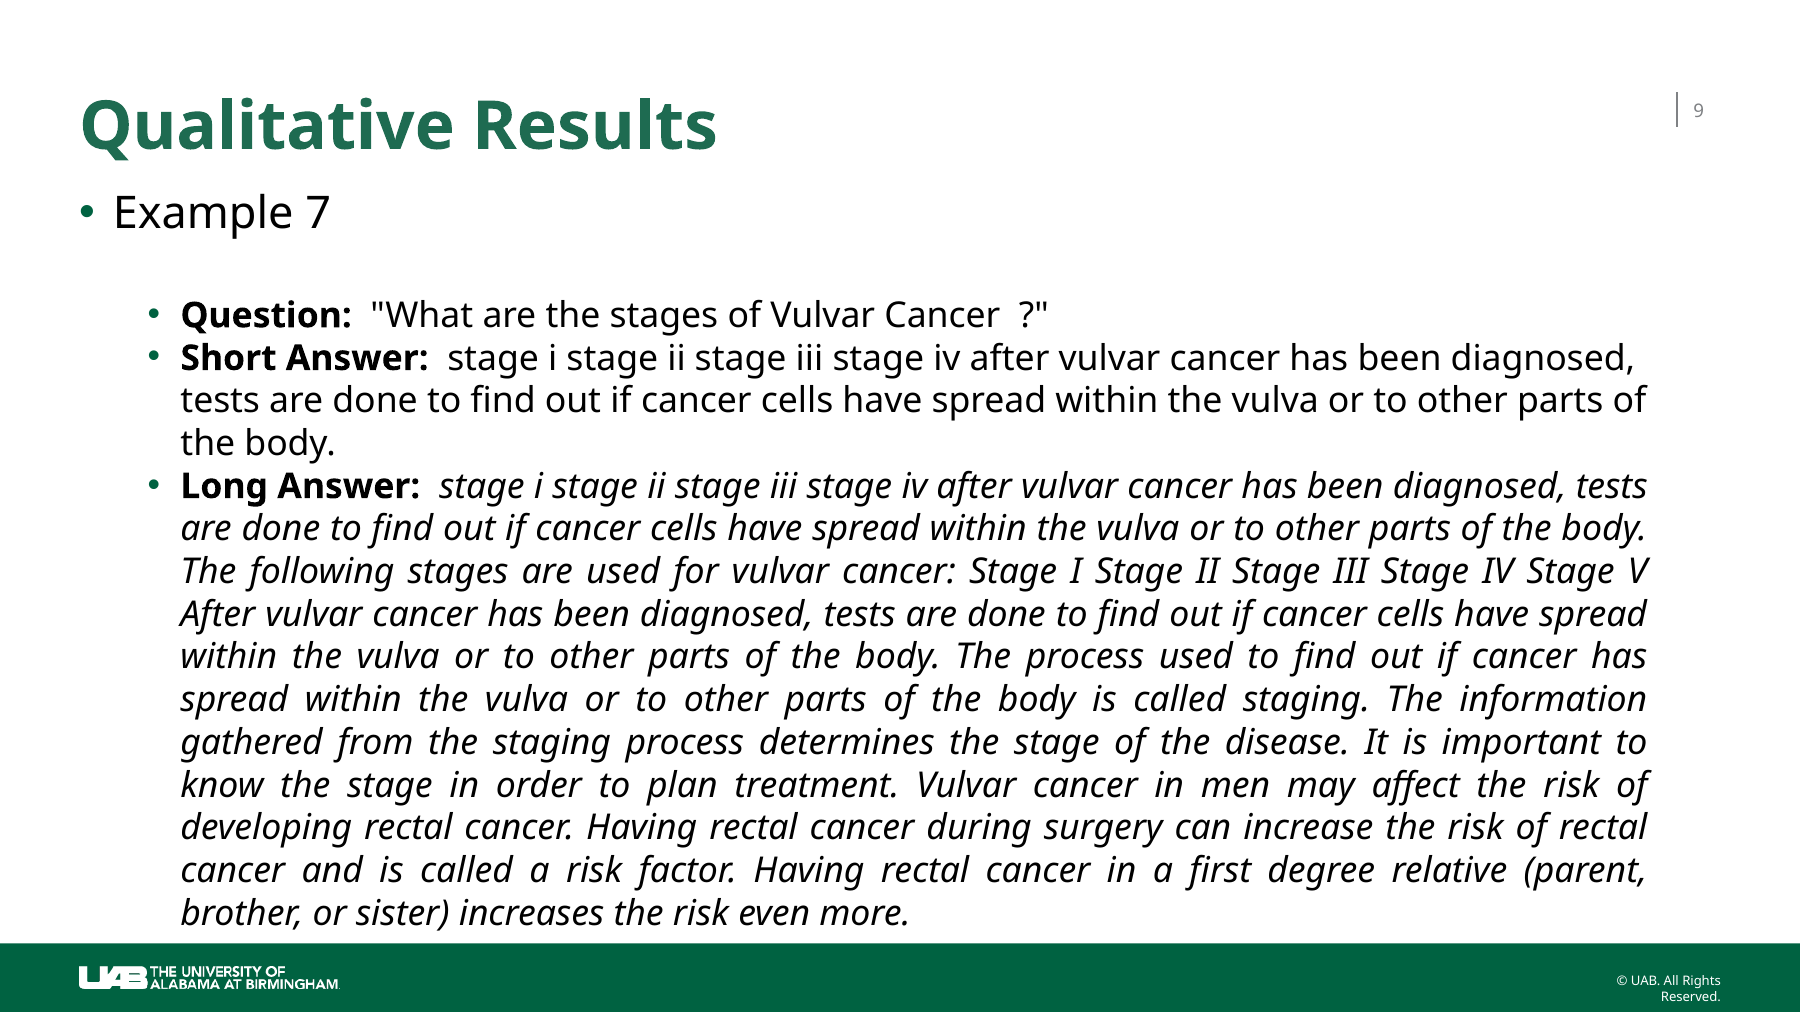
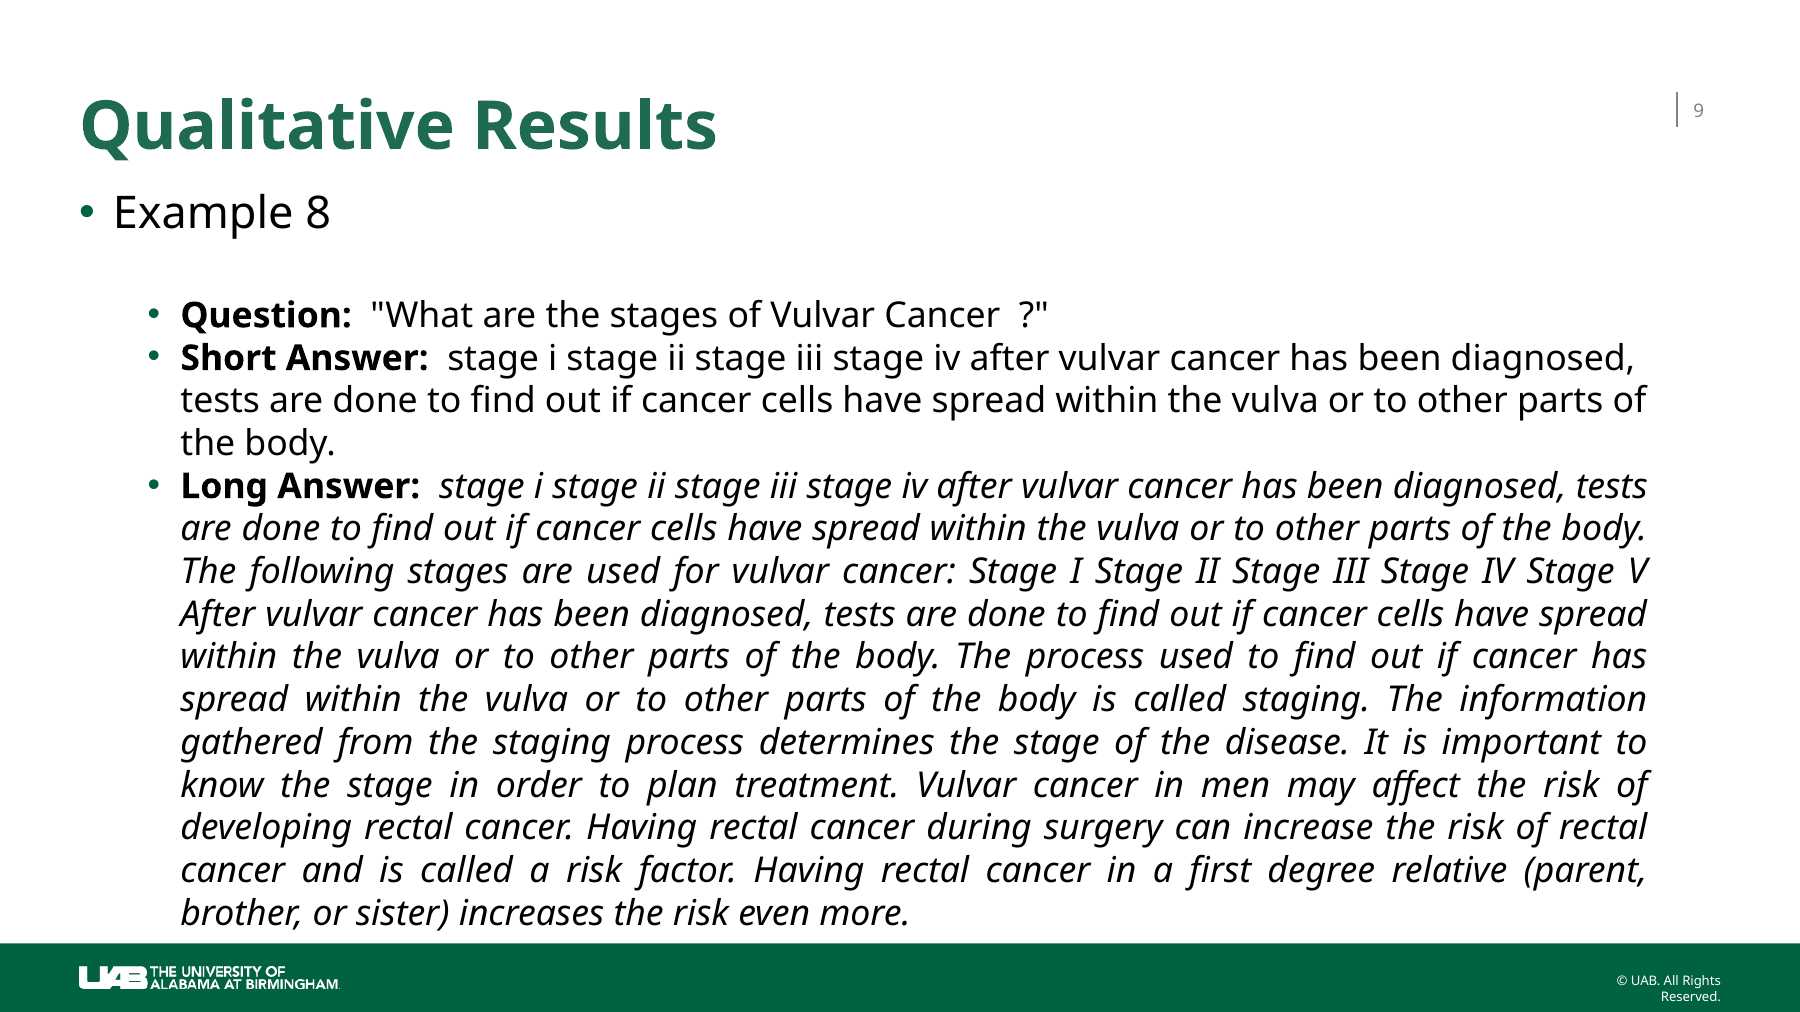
7: 7 -> 8
